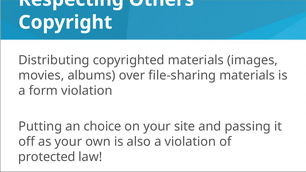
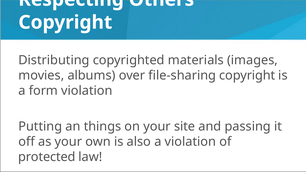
file-sharing materials: materials -> copyright
choice: choice -> things
